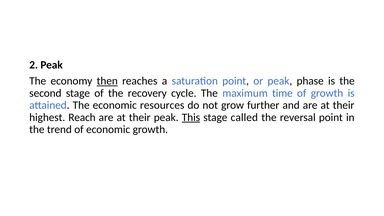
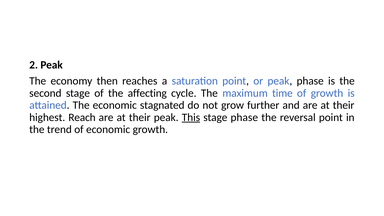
then underline: present -> none
recovery: recovery -> affecting
resources: resources -> stagnated
stage called: called -> phase
